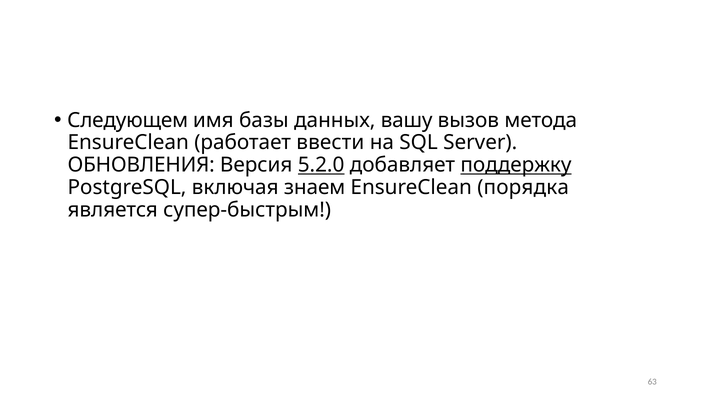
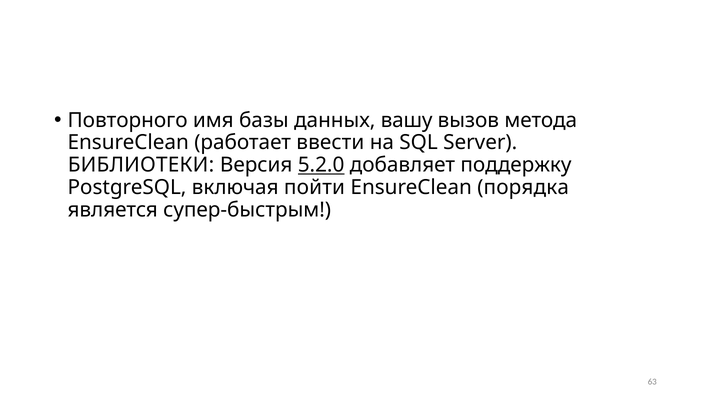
Следующем: Следующем -> Повторного
ОБНОВЛЕНИЯ: ОБНОВЛЕНИЯ -> БИБЛИОТЕКИ
поддержку underline: present -> none
знаем: знаем -> пойти
